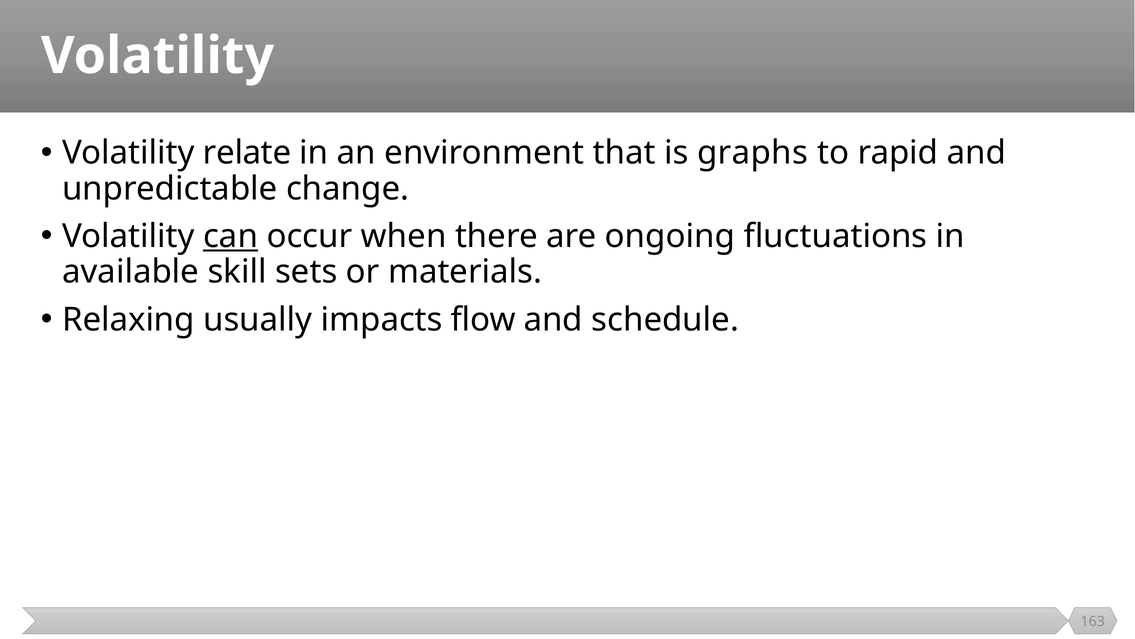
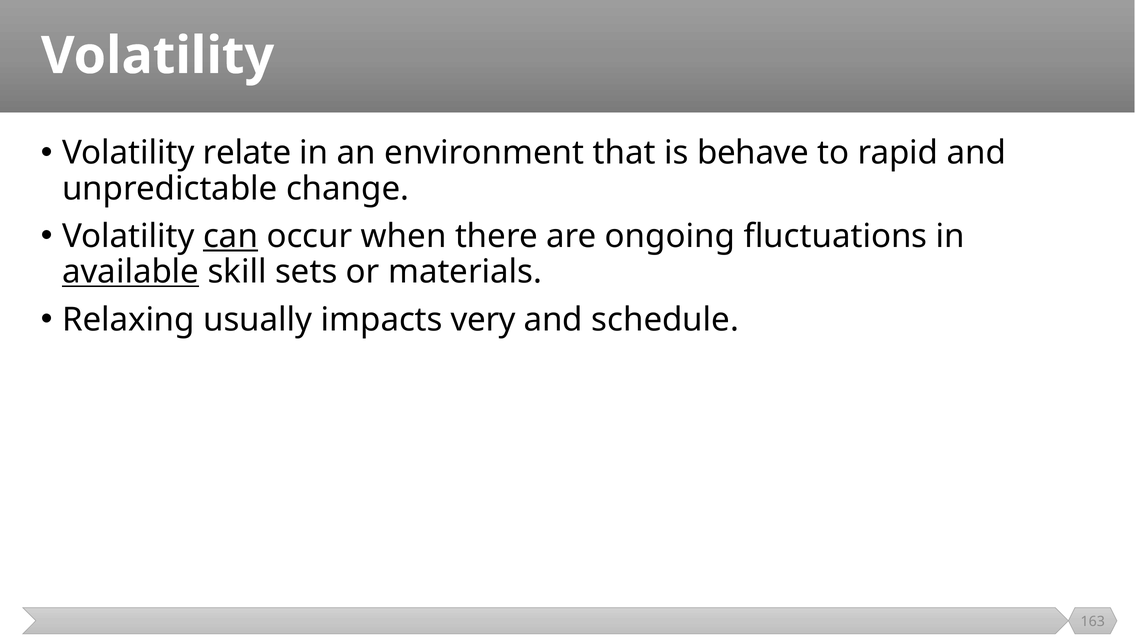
graphs: graphs -> behave
available underline: none -> present
flow: flow -> very
